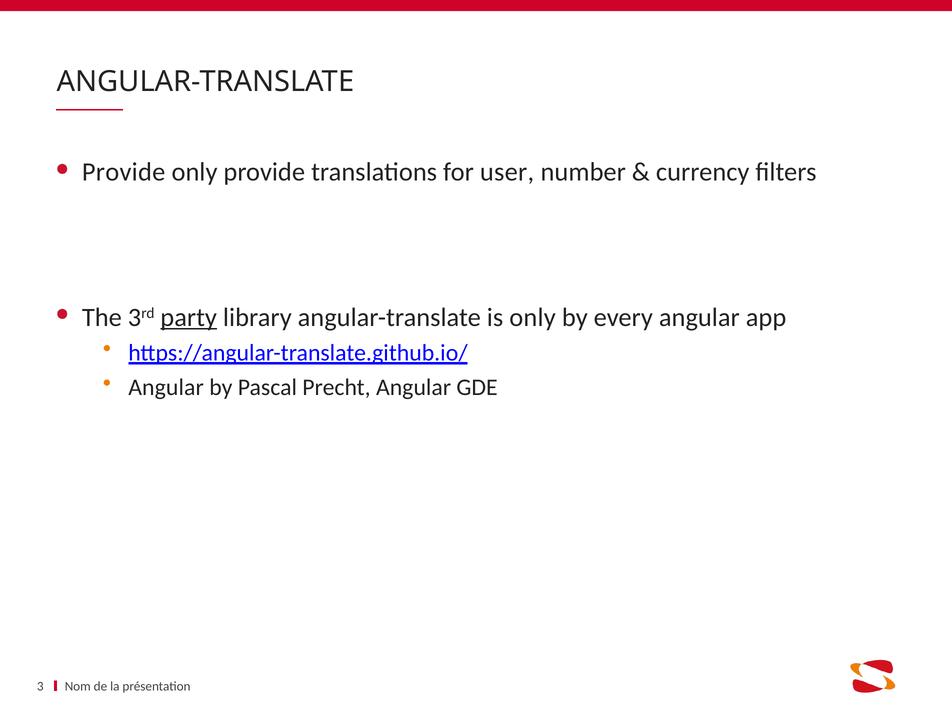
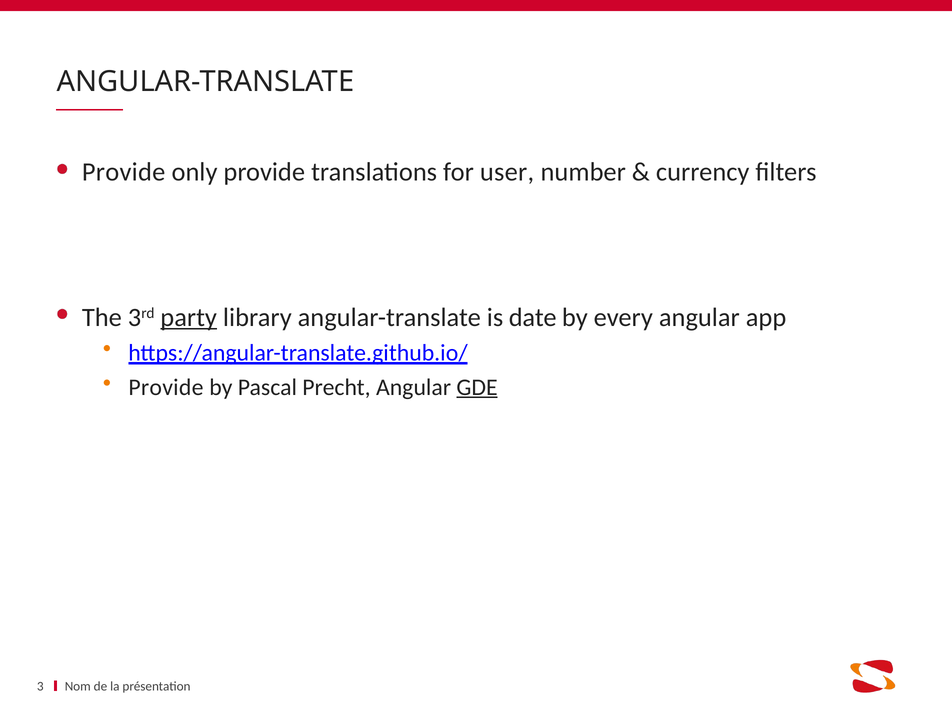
is only: only -> date
Angular at (166, 387): Angular -> Provide
GDE underline: none -> present
